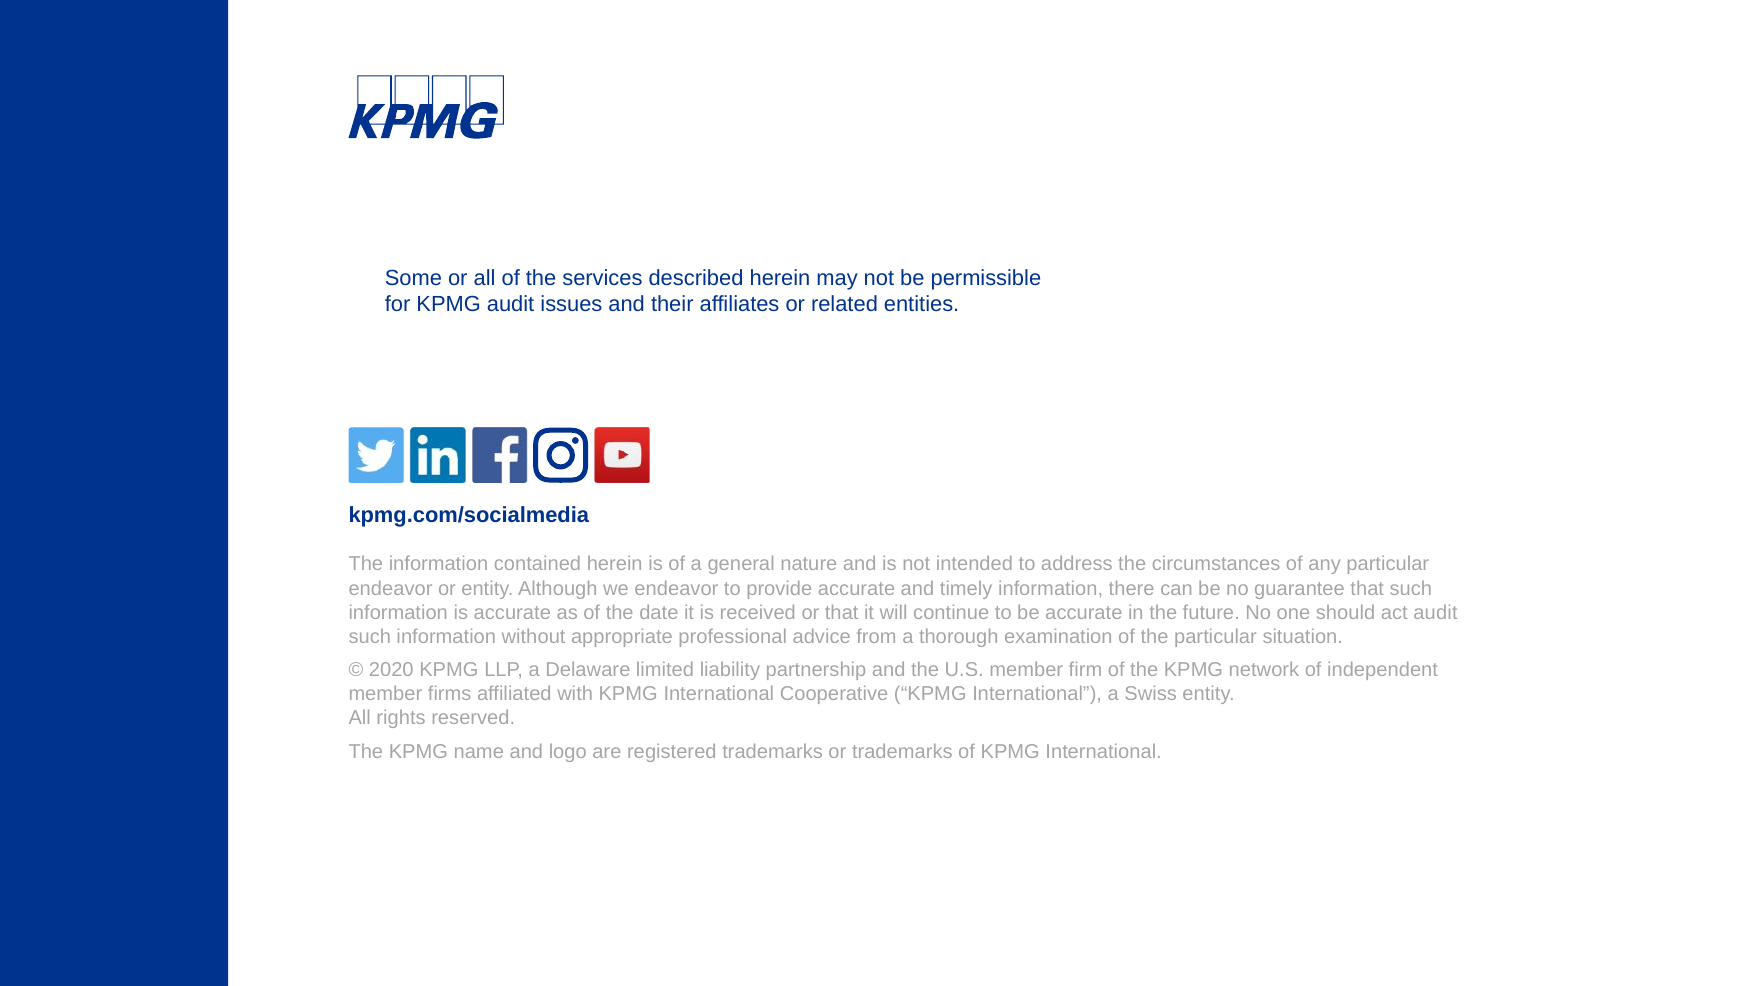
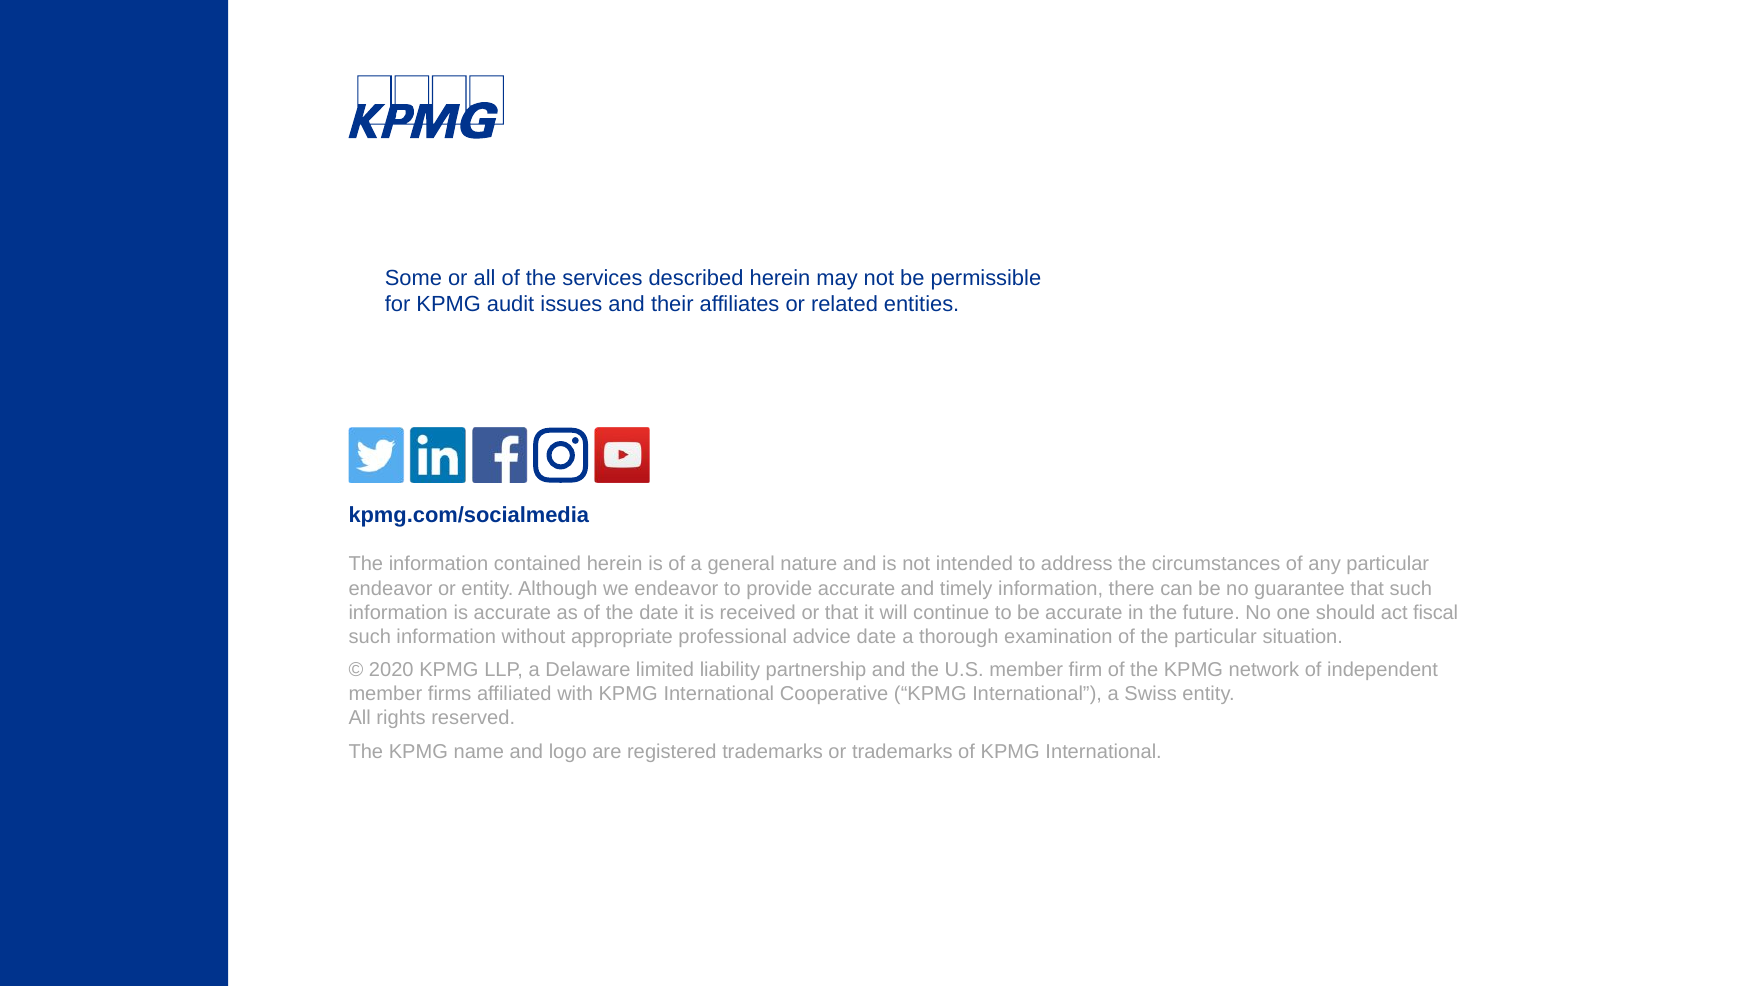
act audit: audit -> fiscal
advice from: from -> date
